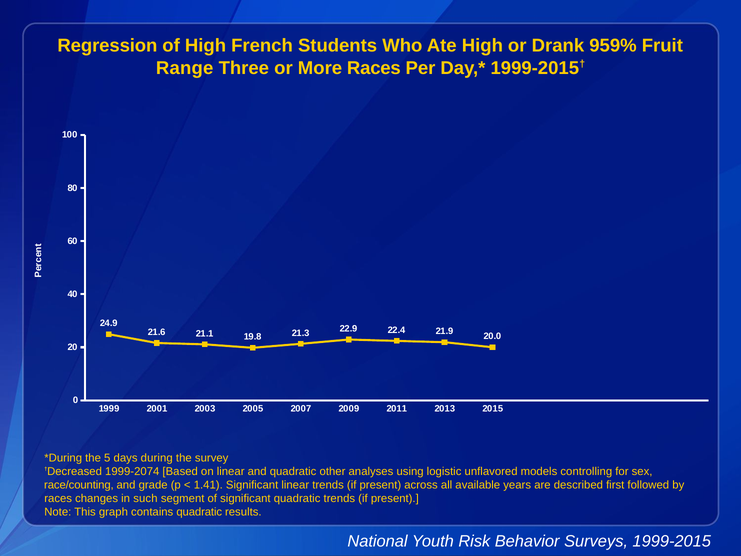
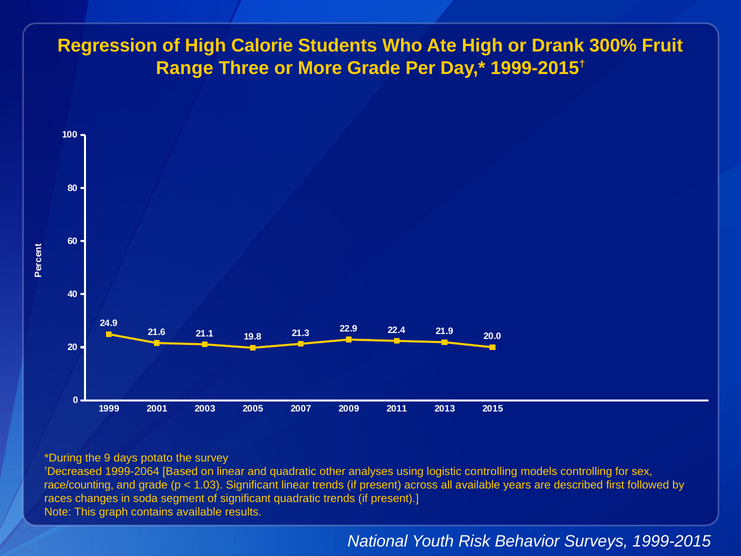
French: French -> Calorie
959%: 959% -> 300%
More Races: Races -> Grade
5: 5 -> 9
during: during -> potato
1999-2074: 1999-2074 -> 1999-2064
logistic unflavored: unflavored -> controlling
1.41: 1.41 -> 1.03
such: such -> soda
contains quadratic: quadratic -> available
